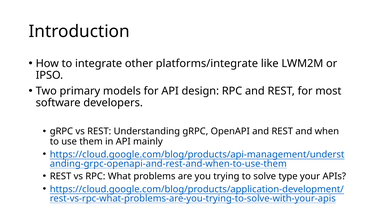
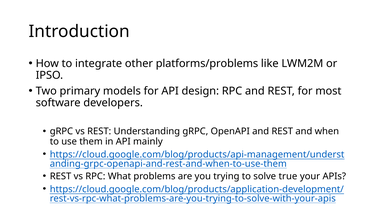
platforms/integrate: platforms/integrate -> platforms/problems
type: type -> true
